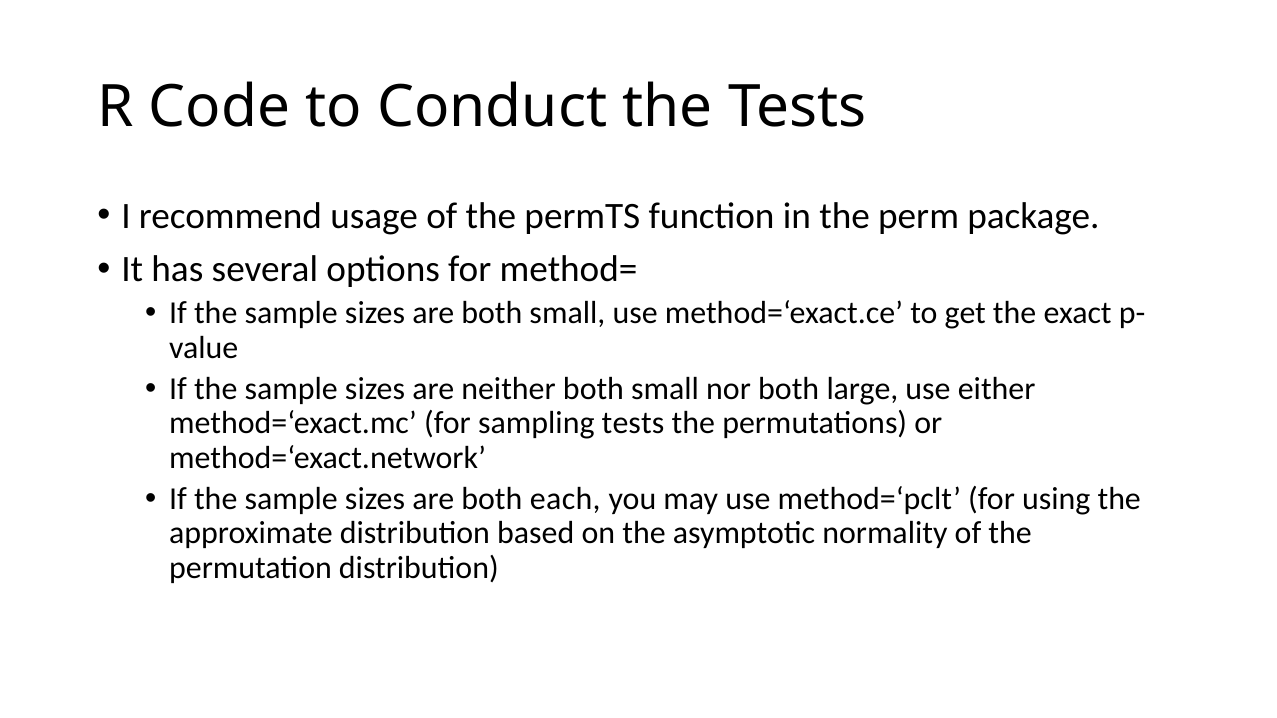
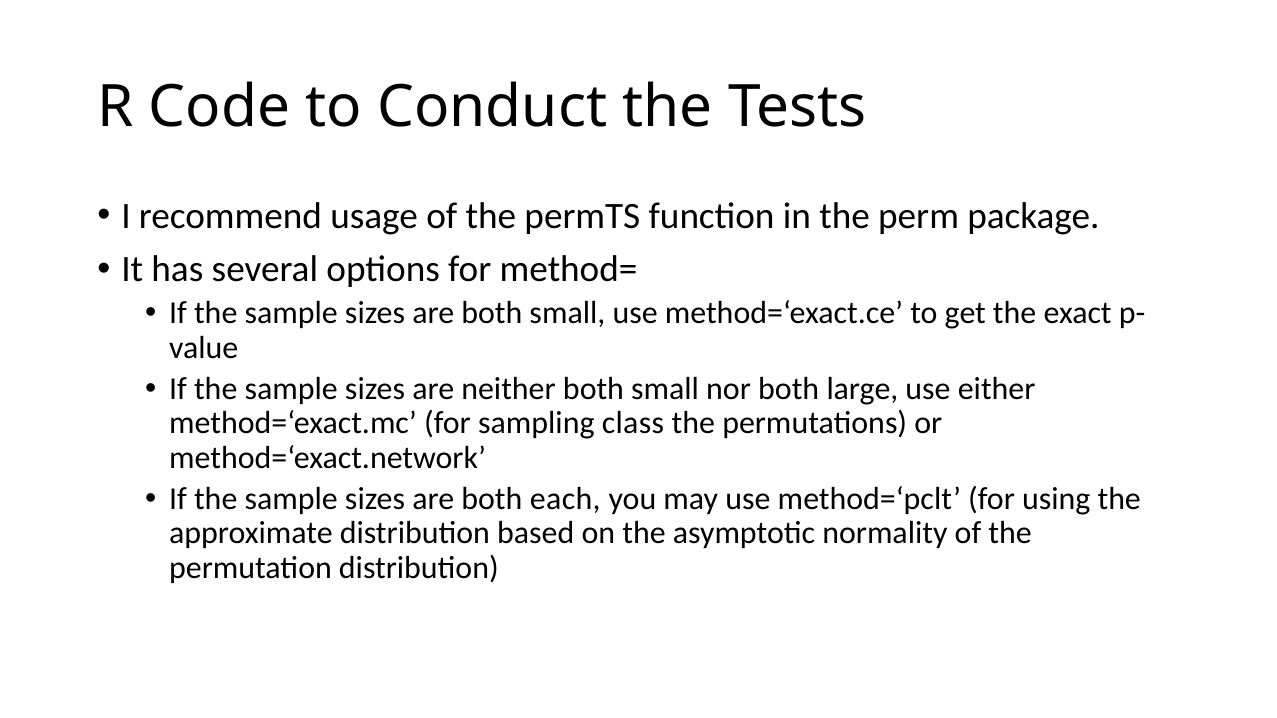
sampling tests: tests -> class
